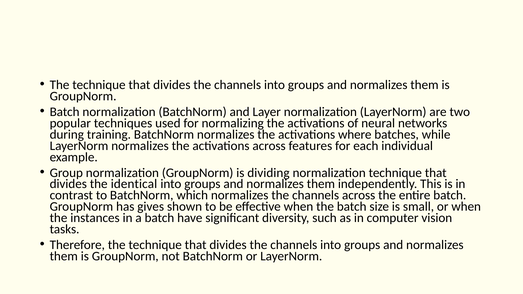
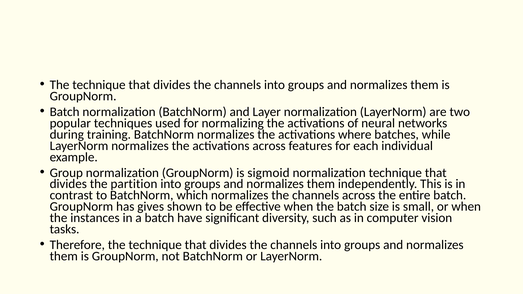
dividing: dividing -> sigmoid
identical: identical -> partition
